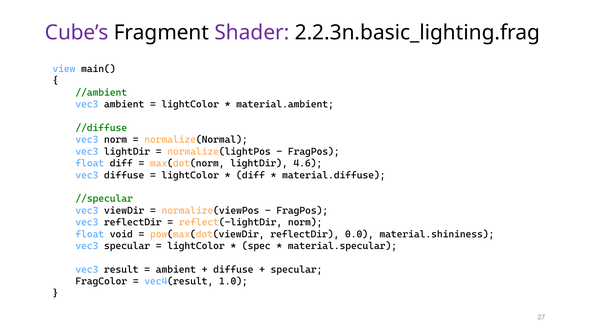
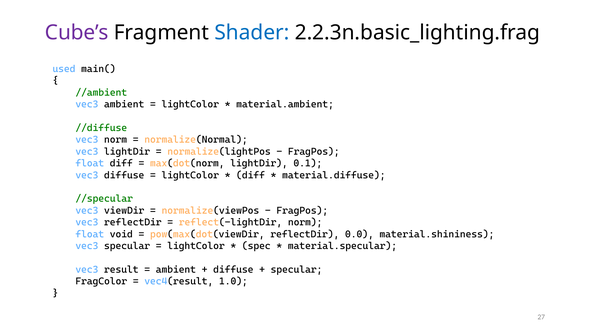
Shader colour: purple -> blue
view: view -> used
4.6: 4.6 -> 0.1
